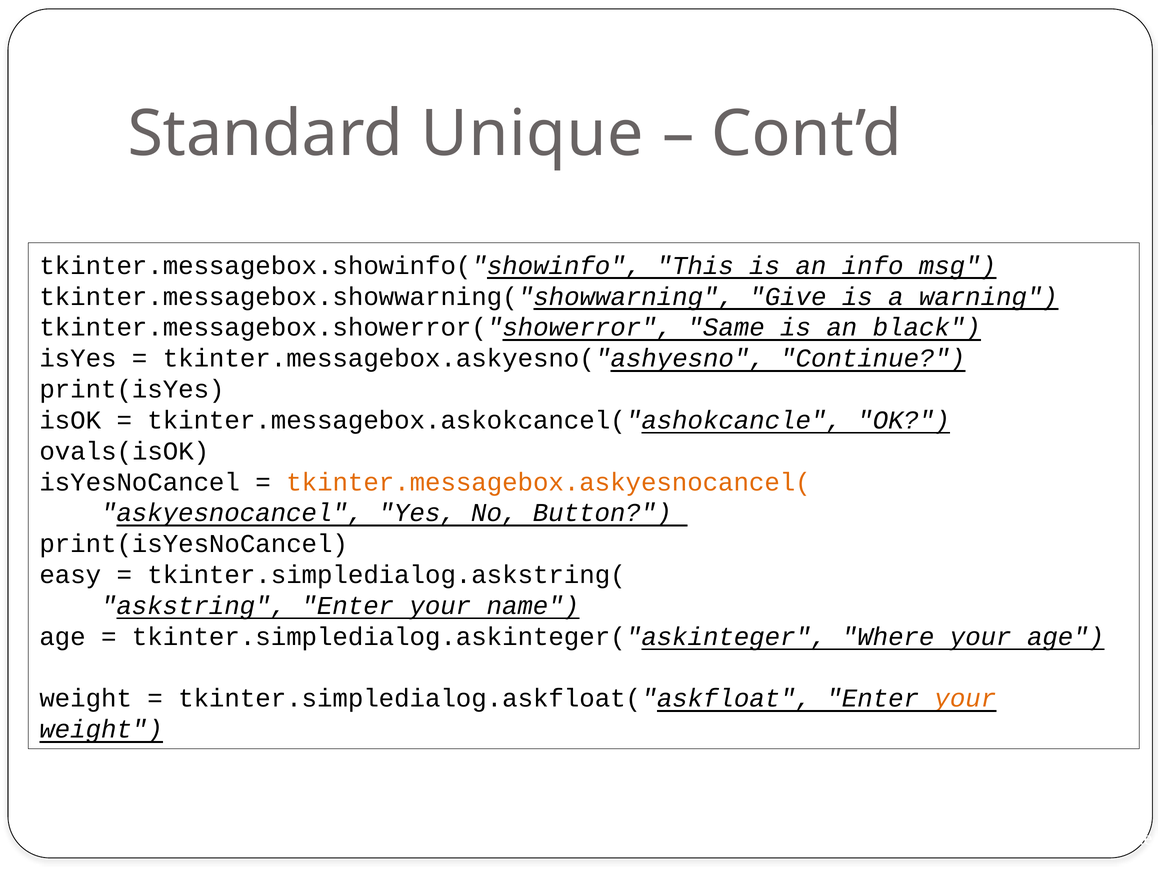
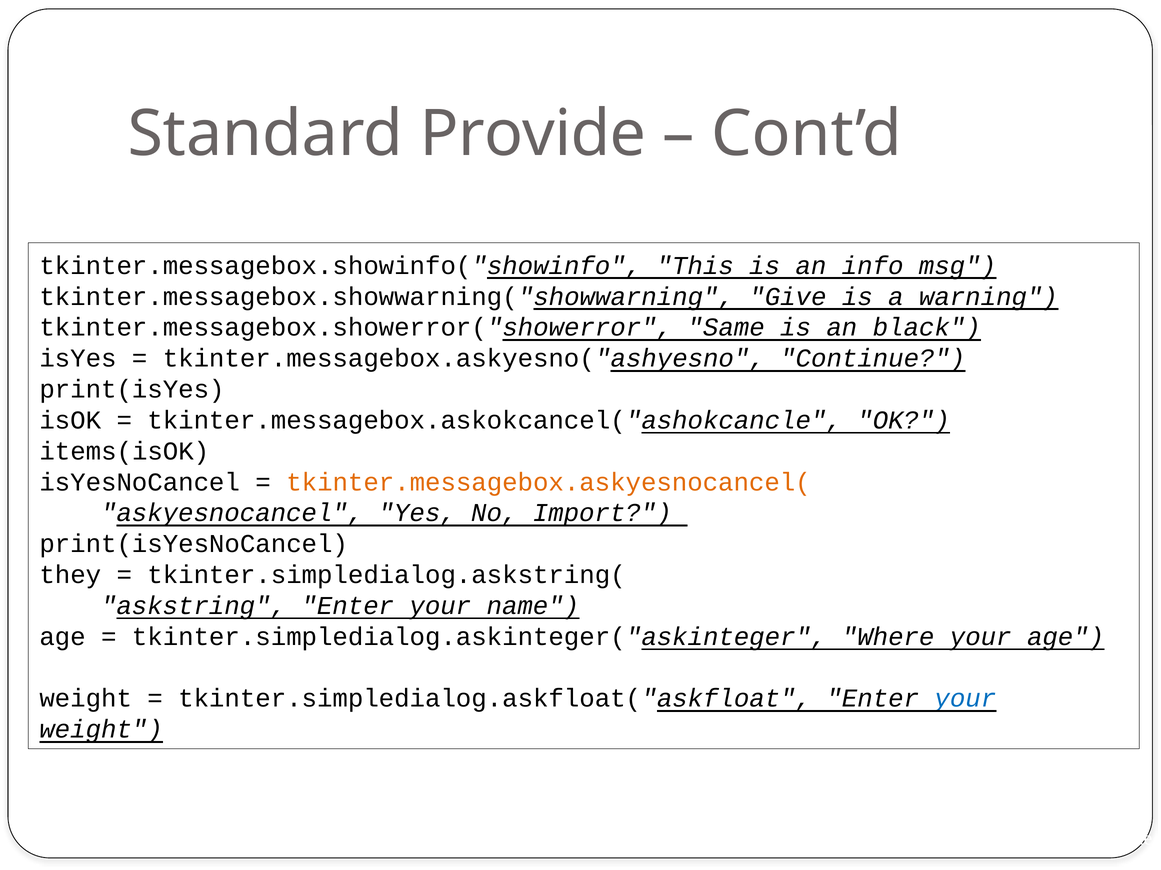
Unique: Unique -> Provide
ovals(isOK: ovals(isOK -> items(isOK
Button: Button -> Import
easy: easy -> they
your at (965, 699) colour: orange -> blue
